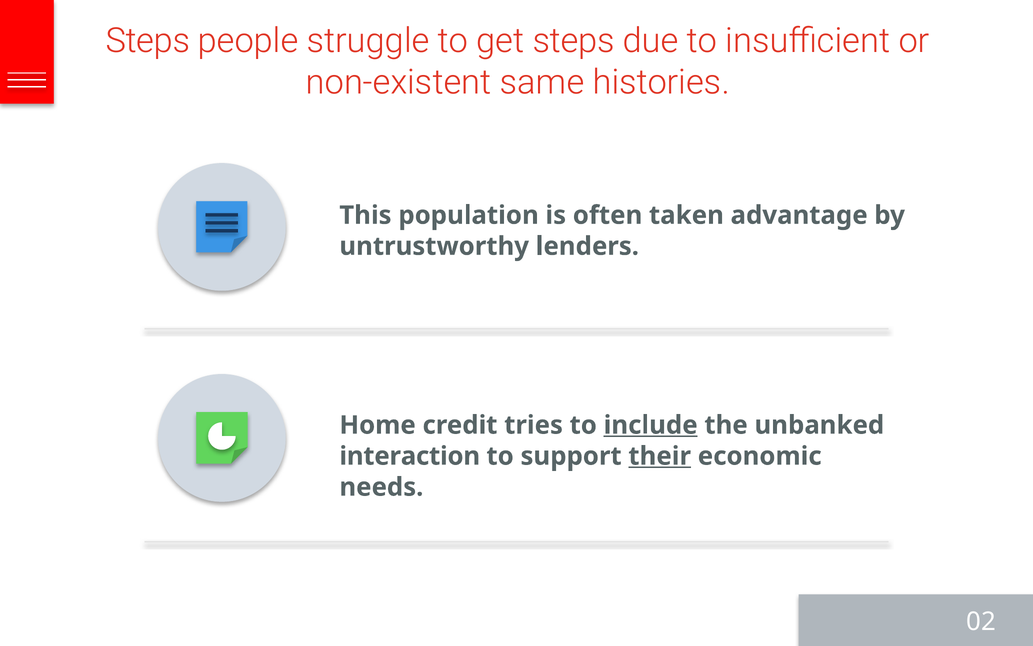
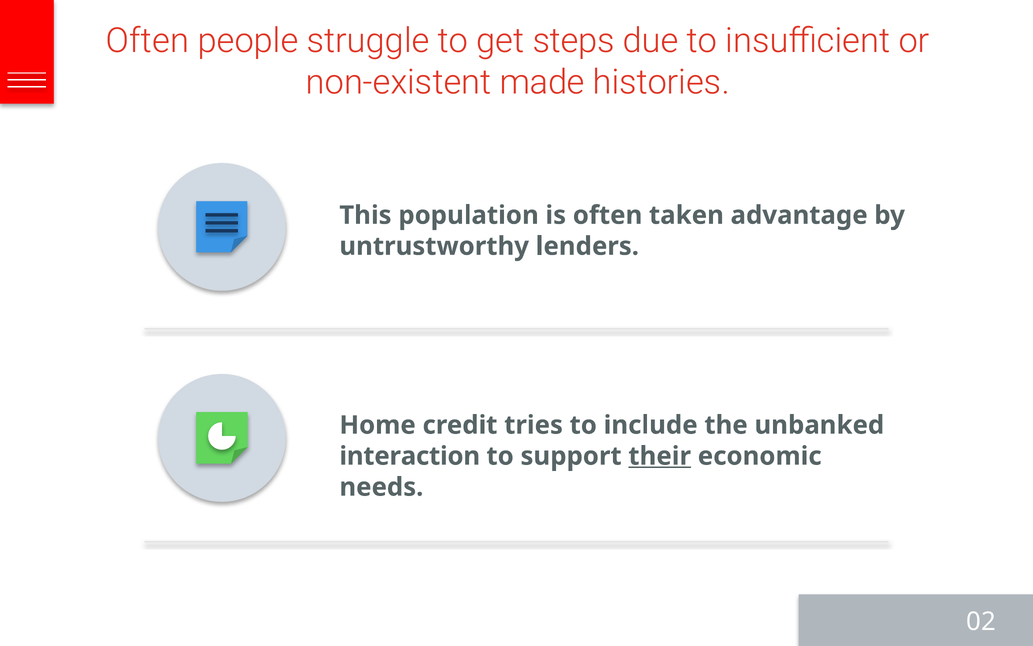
Steps at (148, 41): Steps -> Often
same: same -> made
include underline: present -> none
